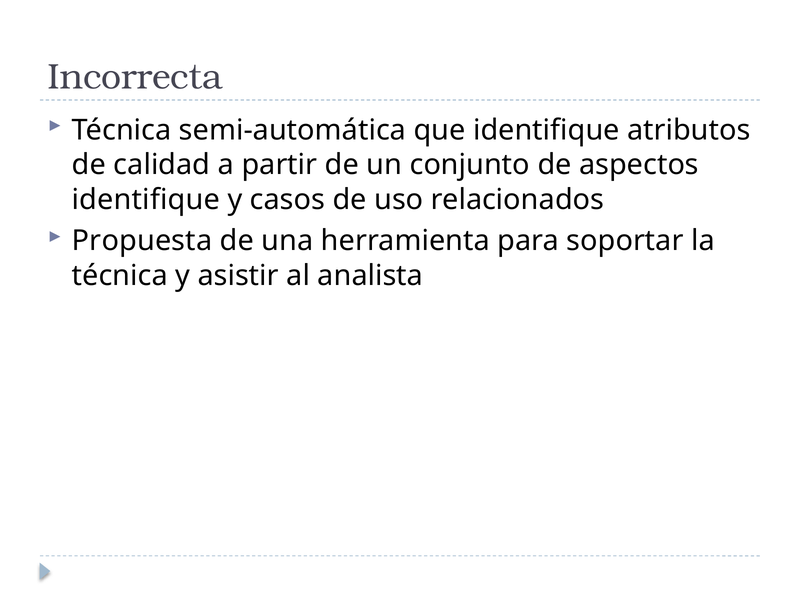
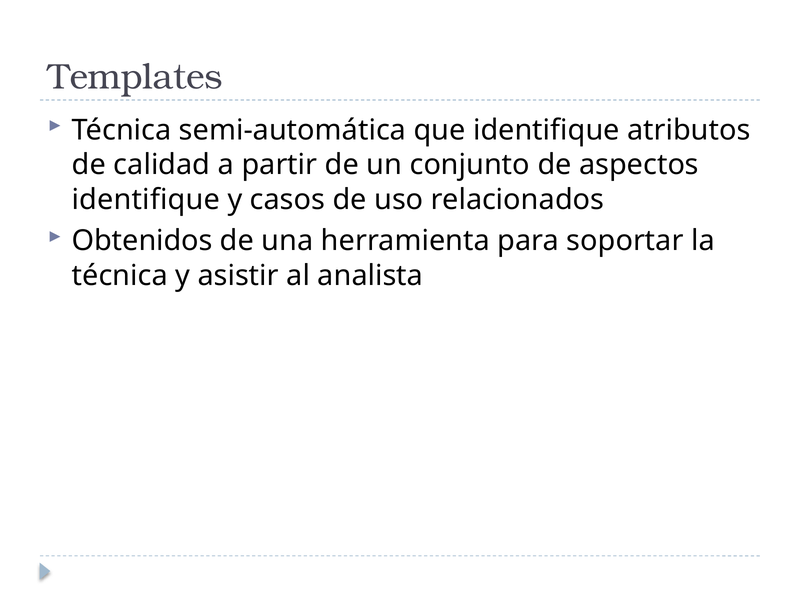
Incorrecta: Incorrecta -> Templates
Propuesta: Propuesta -> Obtenidos
